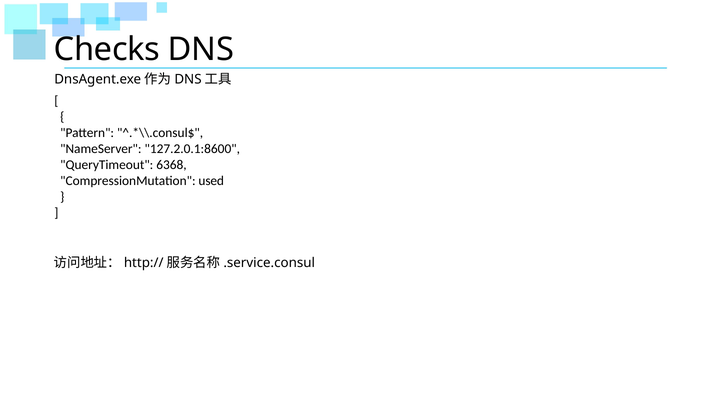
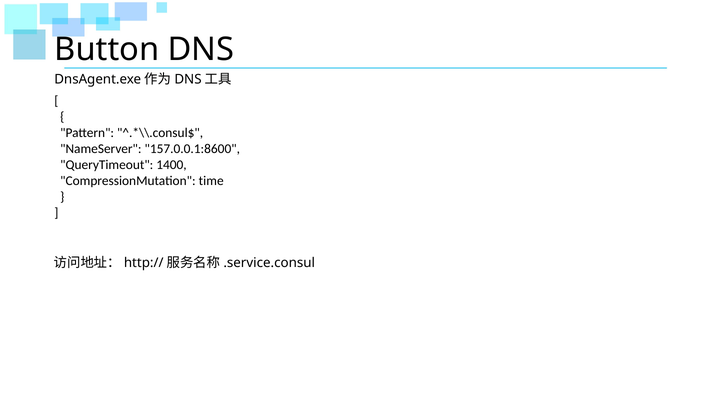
Checks: Checks -> Button
127.2.0.1:8600: 127.2.0.1:8600 -> 157.0.0.1:8600
6368: 6368 -> 1400
used: used -> time
